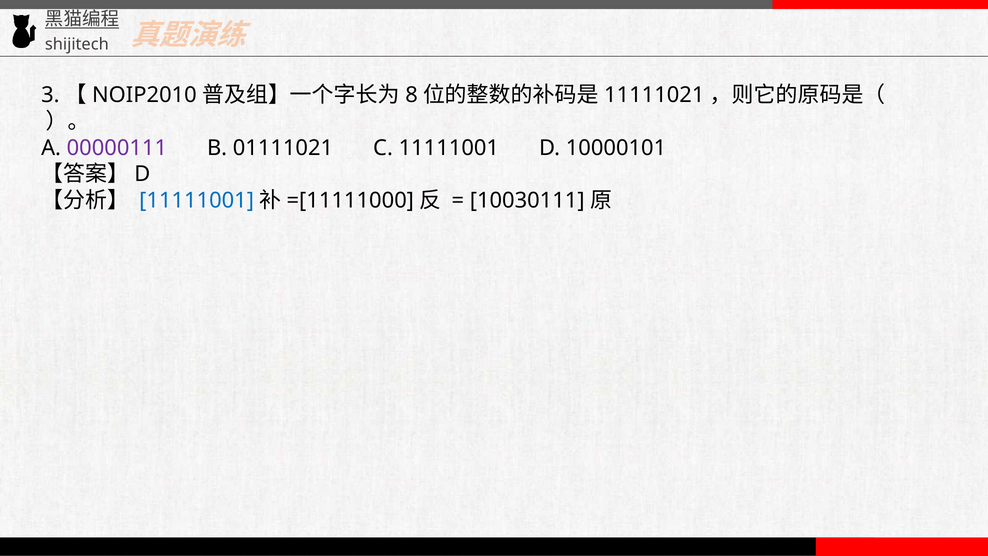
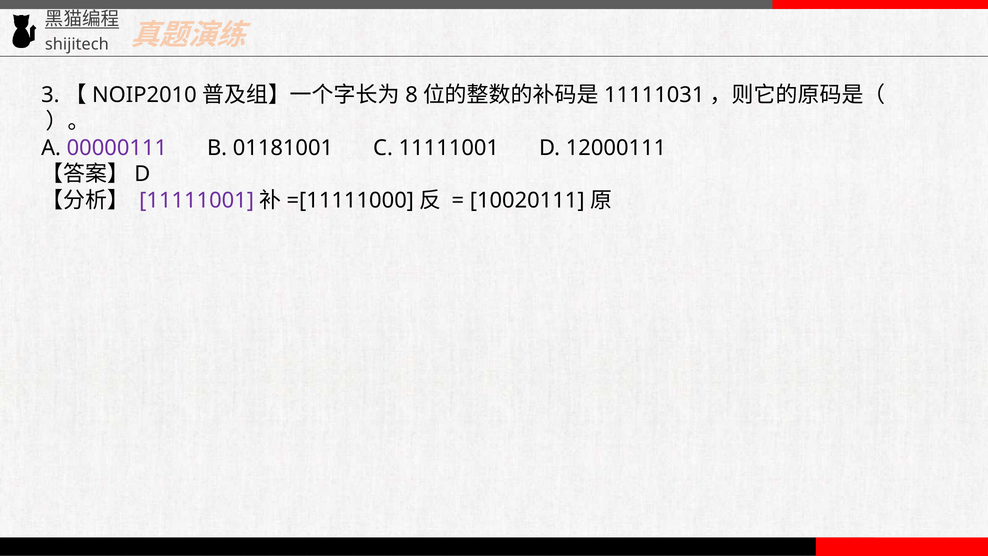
11111021: 11111021 -> 11111031
01111021: 01111021 -> 01181001
10000101: 10000101 -> 12000111
11111001 at (197, 201) colour: blue -> purple
10030111: 10030111 -> 10020111
